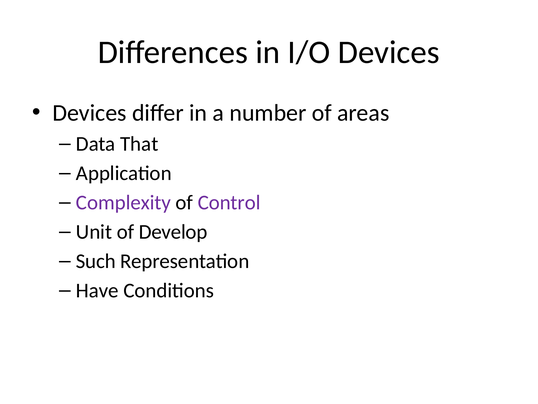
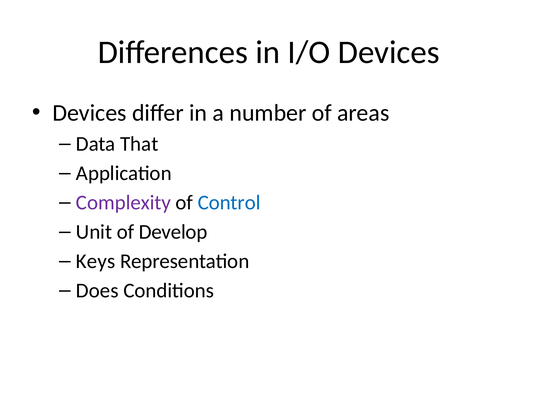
Control colour: purple -> blue
Such: Such -> Keys
Have: Have -> Does
